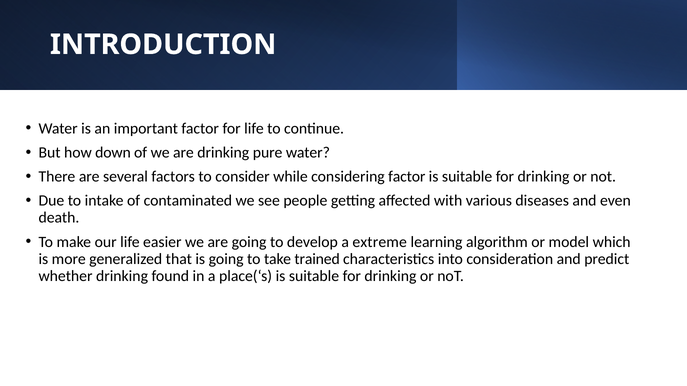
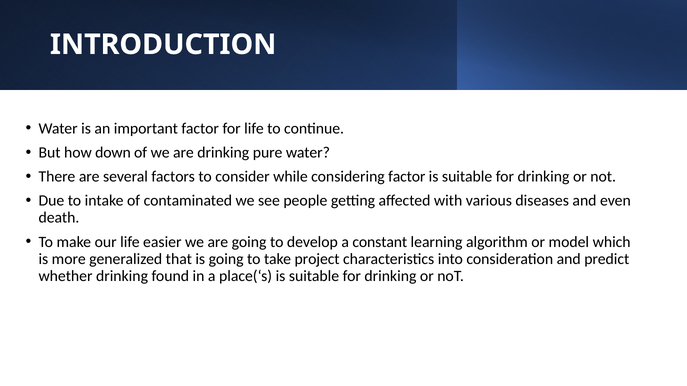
extreme: extreme -> constant
trained: trained -> project
